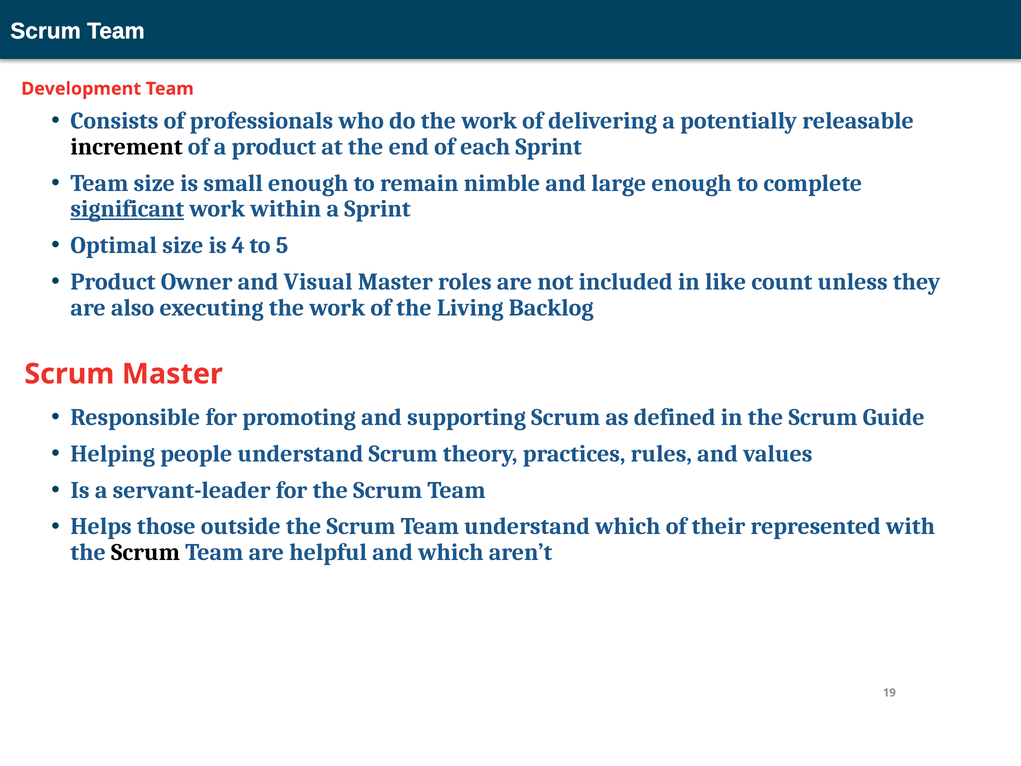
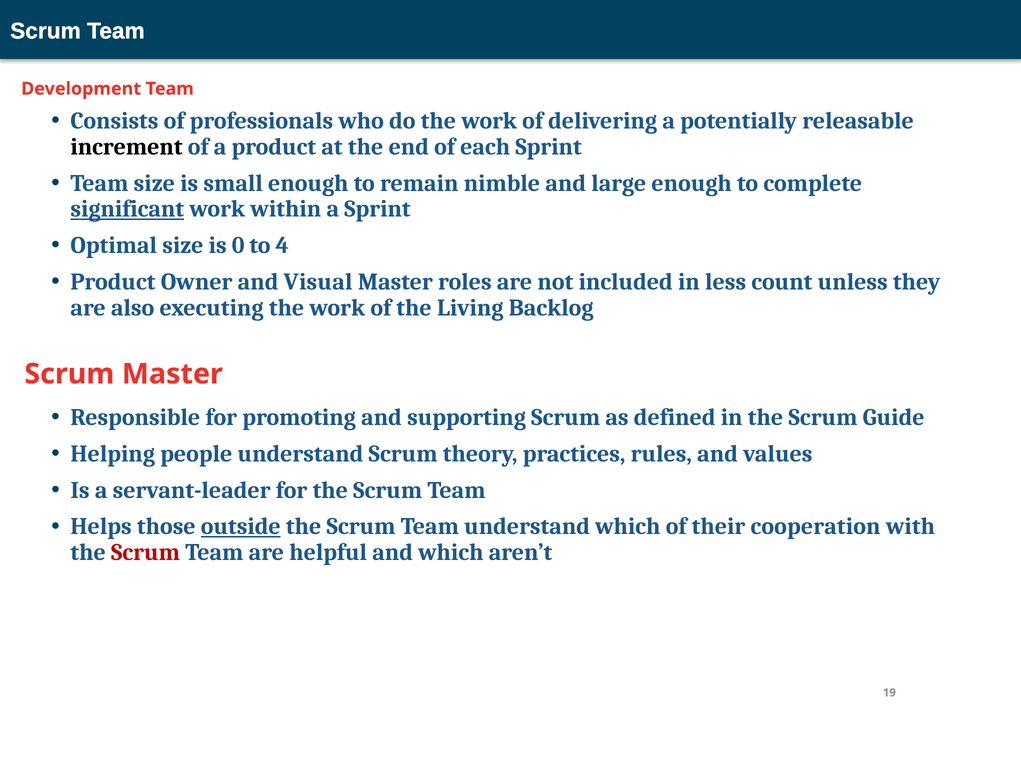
4: 4 -> 0
5: 5 -> 4
like: like -> less
outside underline: none -> present
represented: represented -> cooperation
Scrum at (146, 552) colour: black -> red
